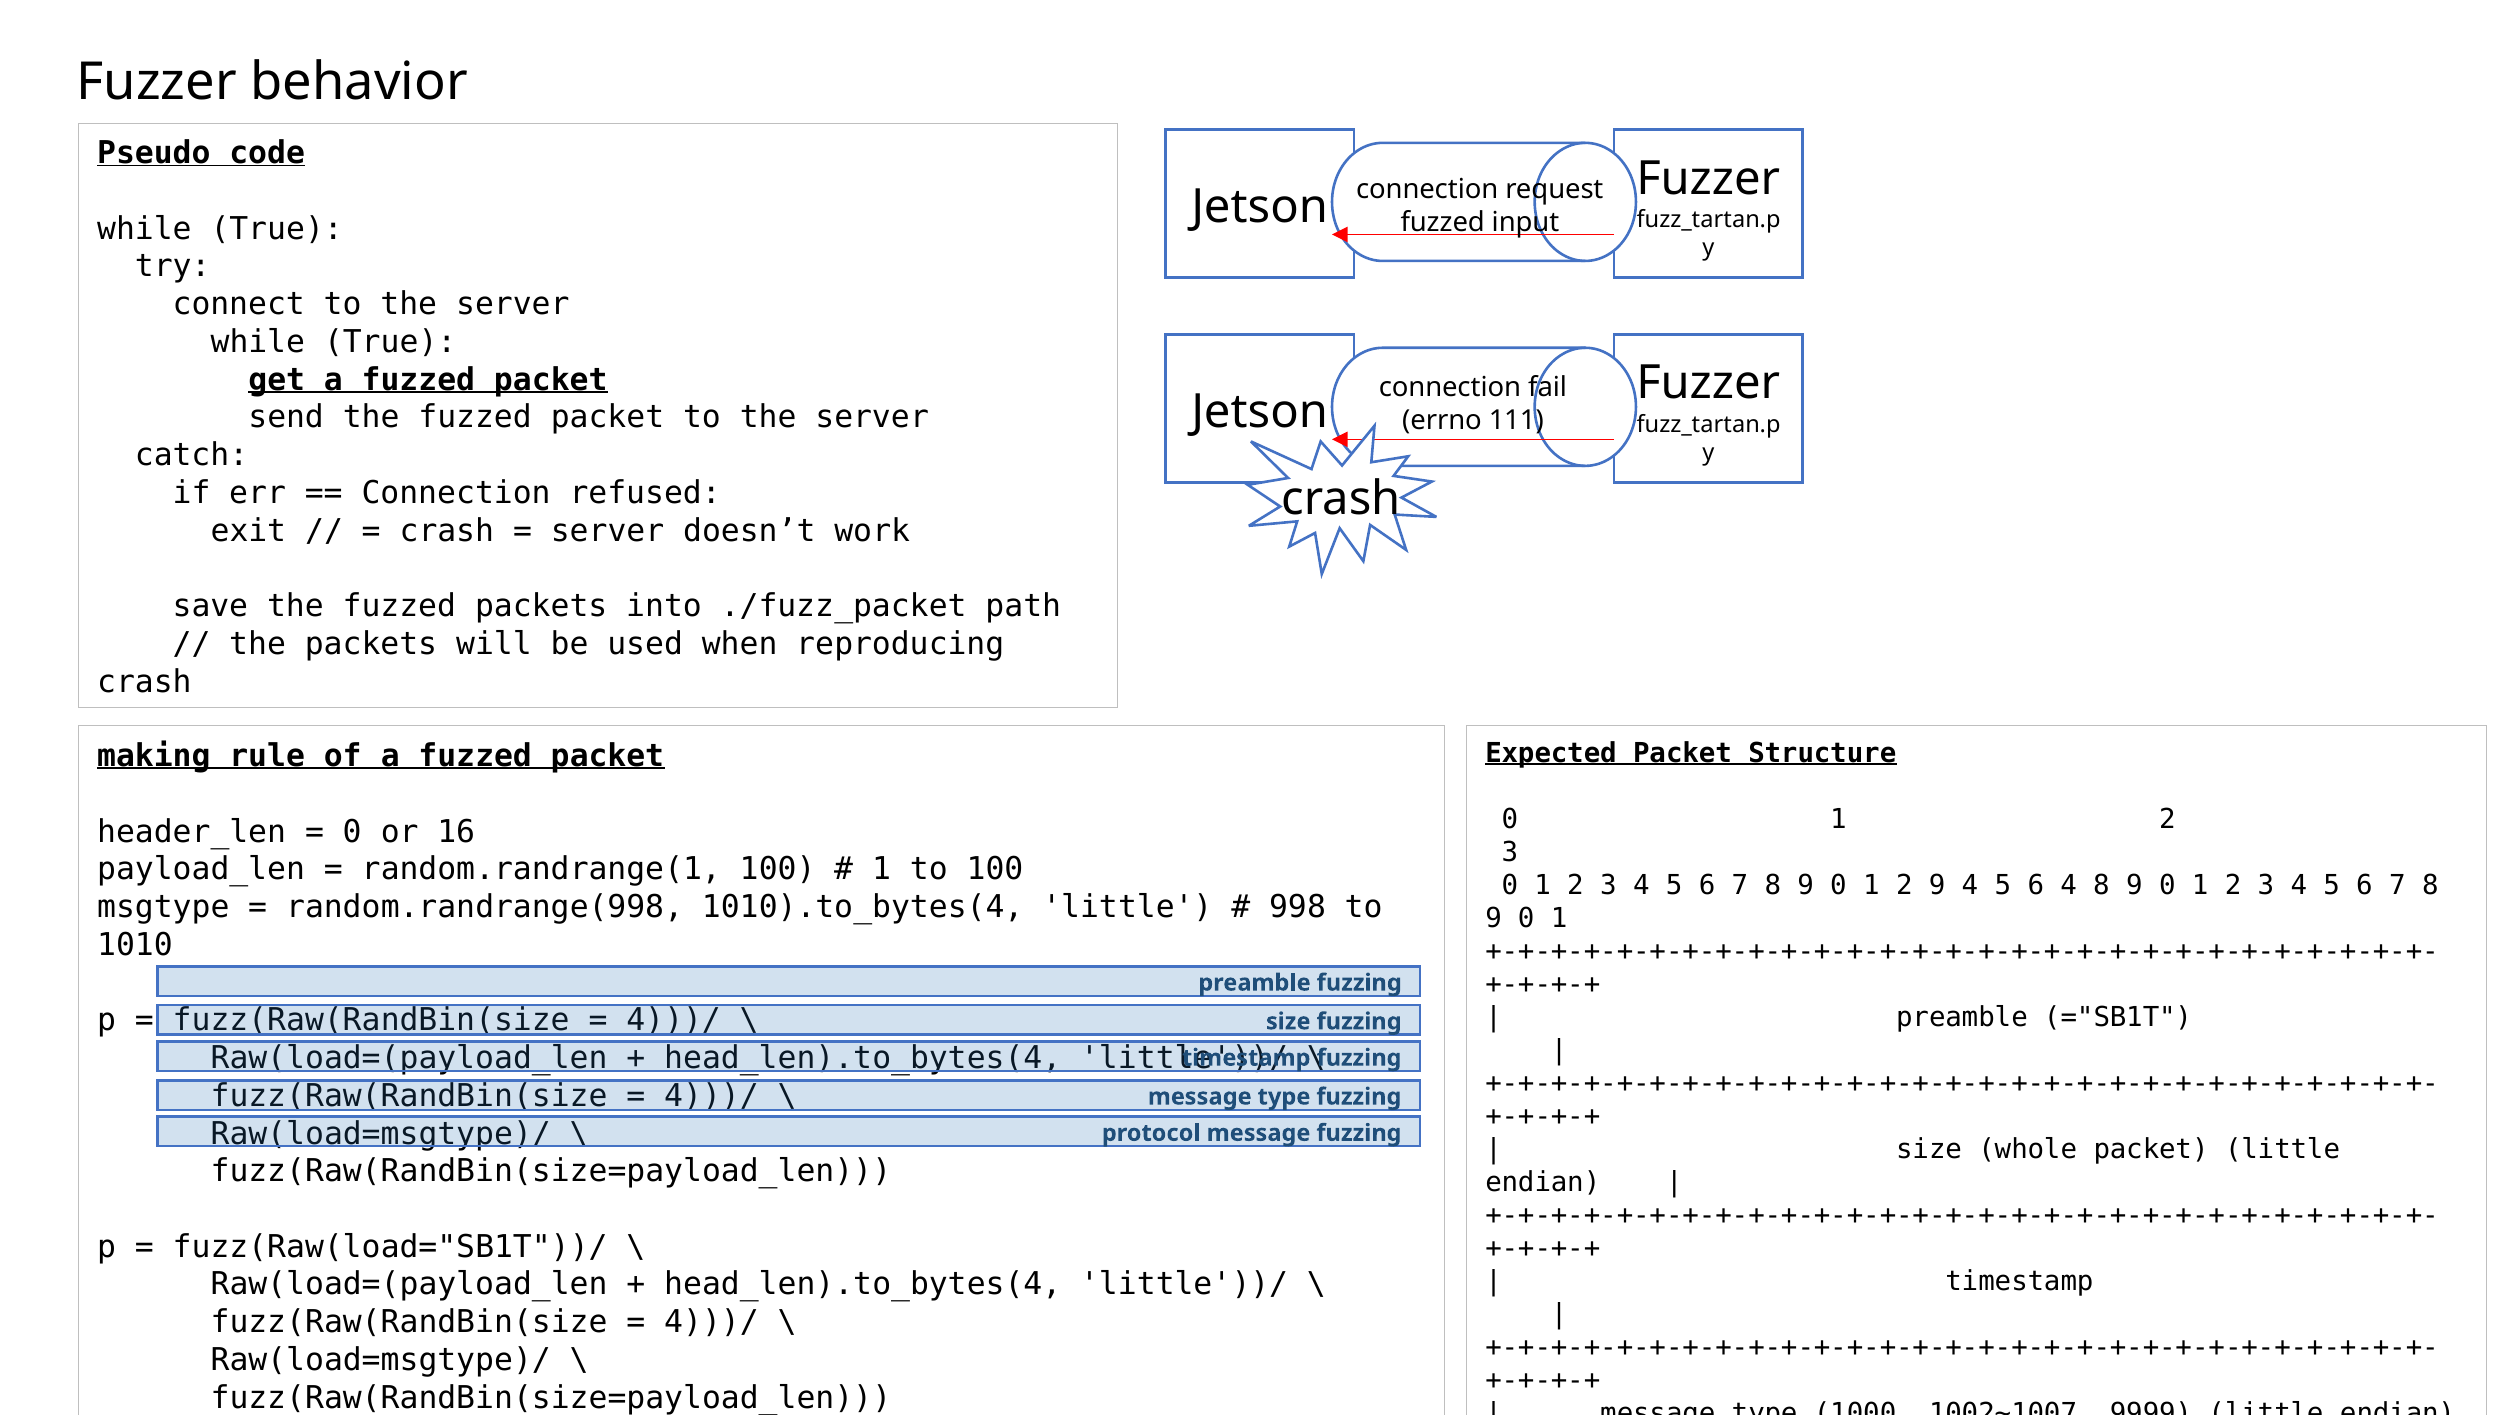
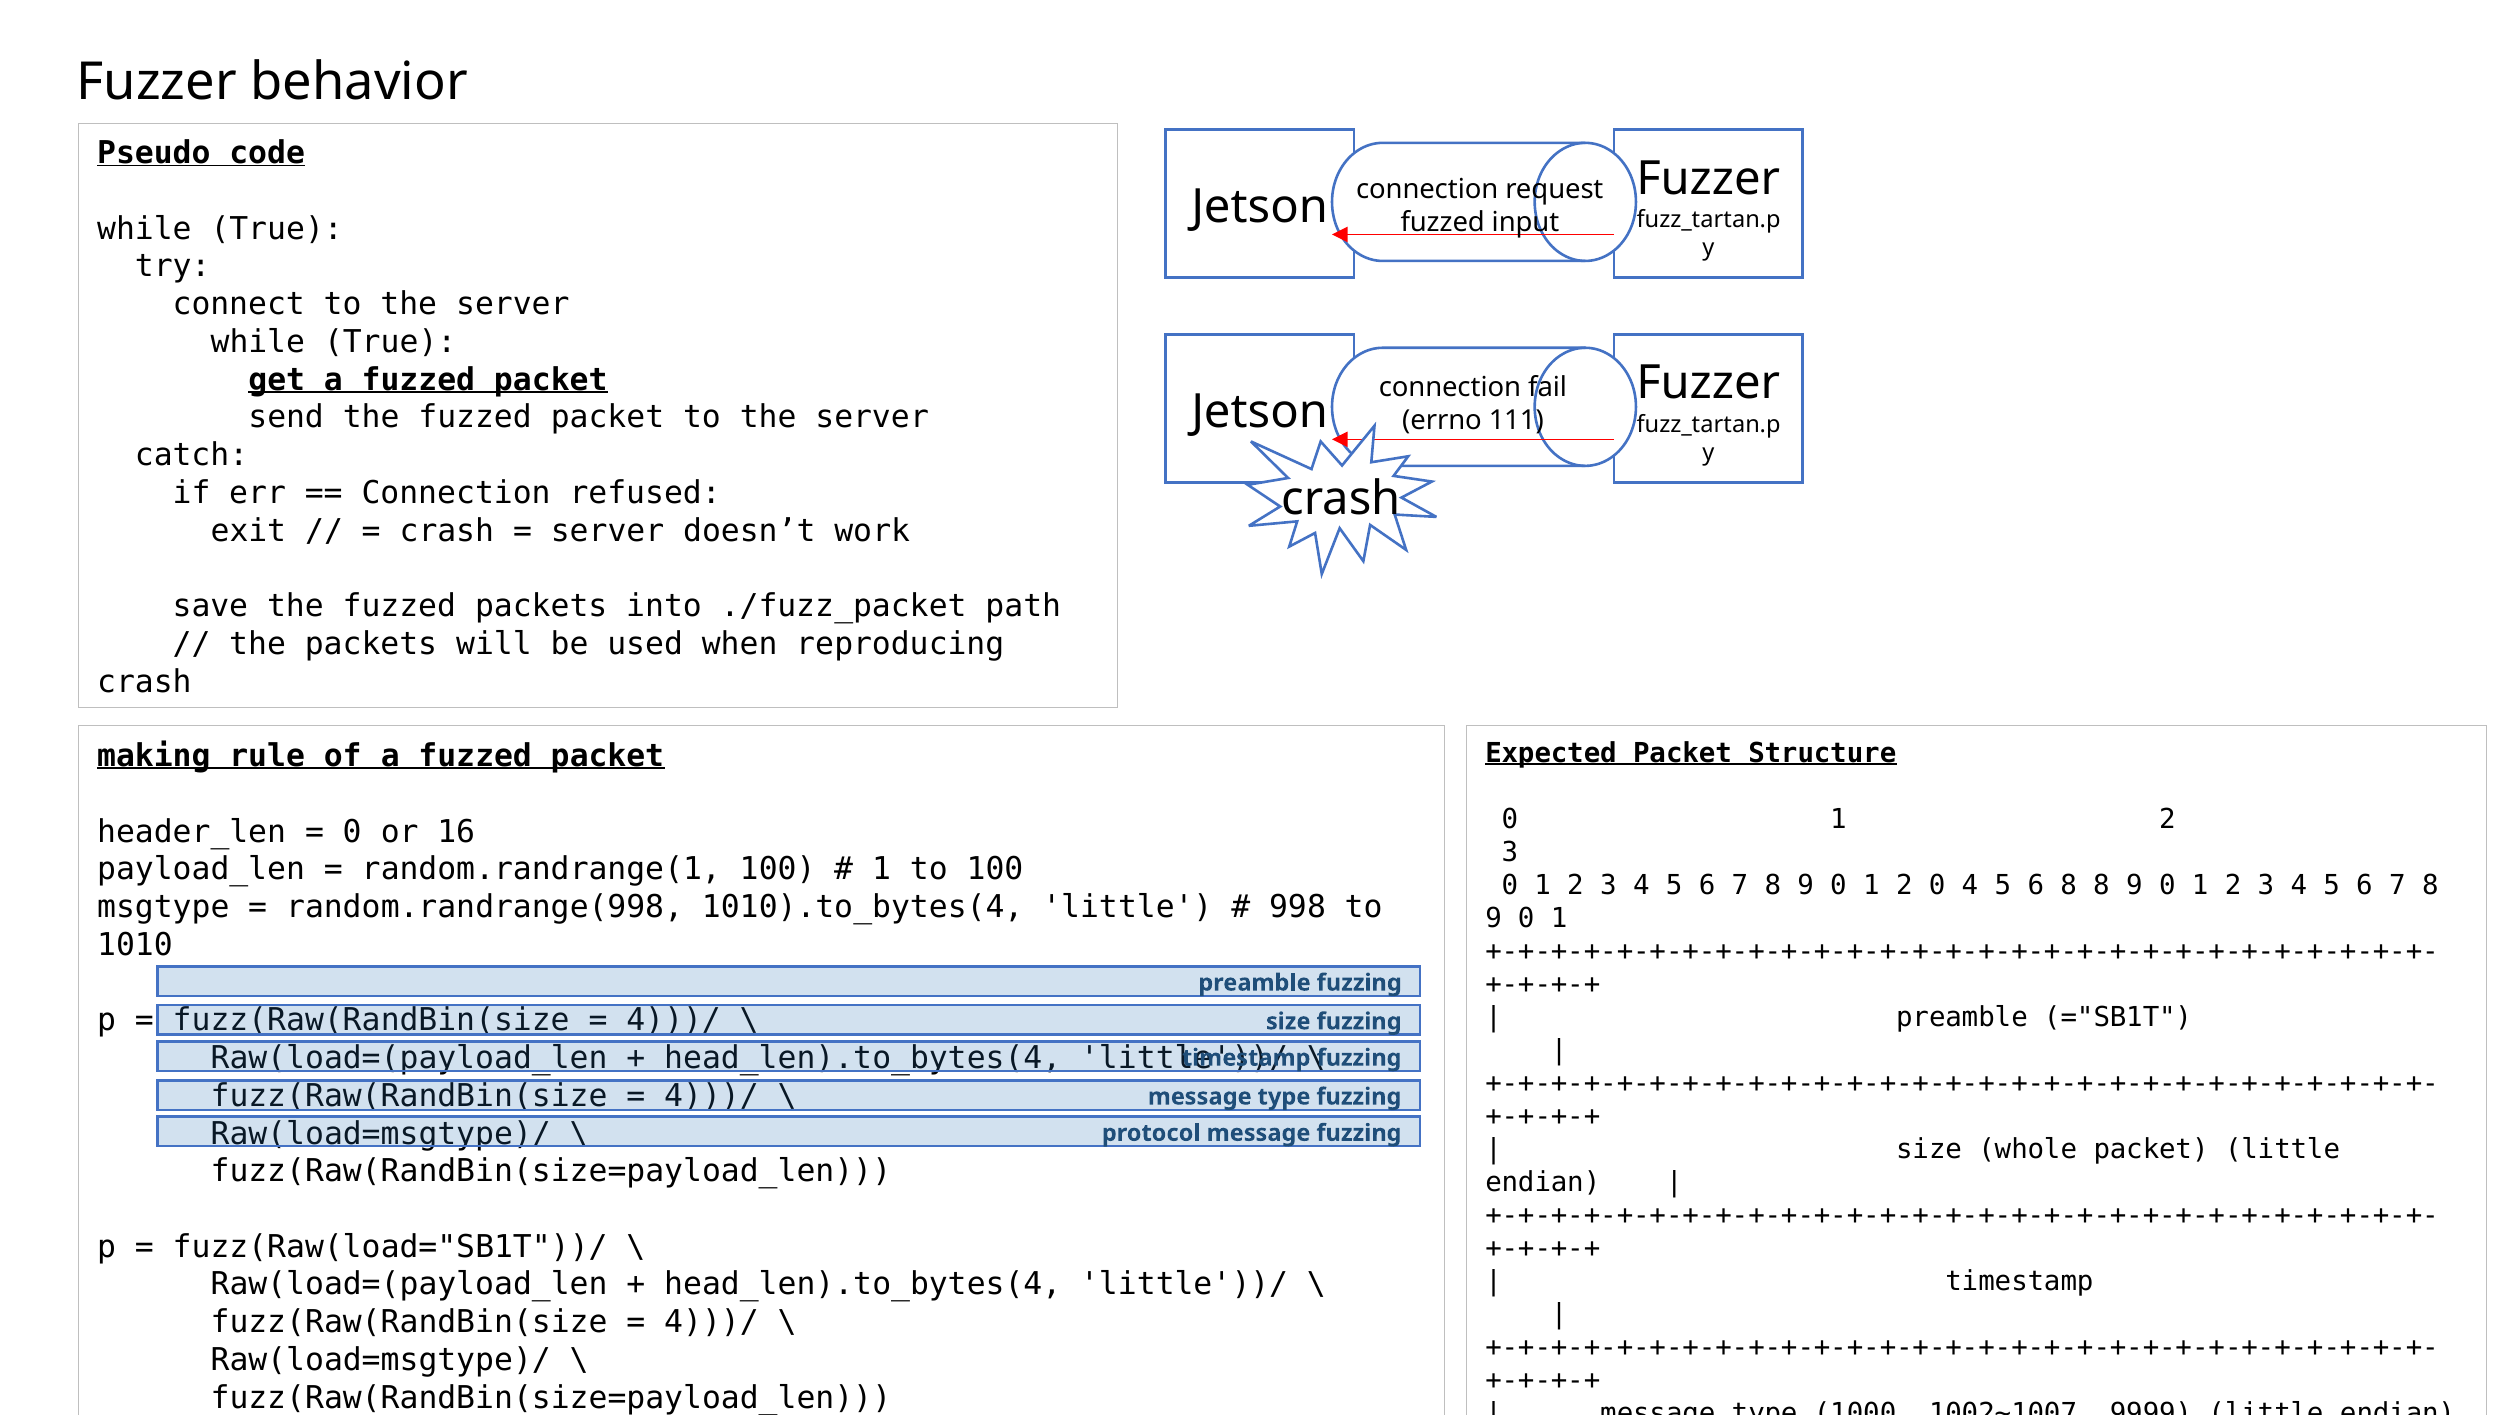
2 9: 9 -> 0
6 4: 4 -> 8
